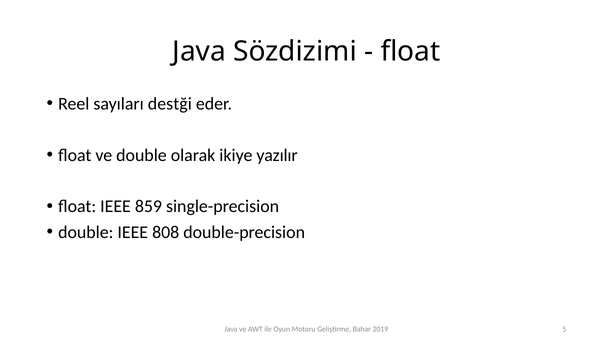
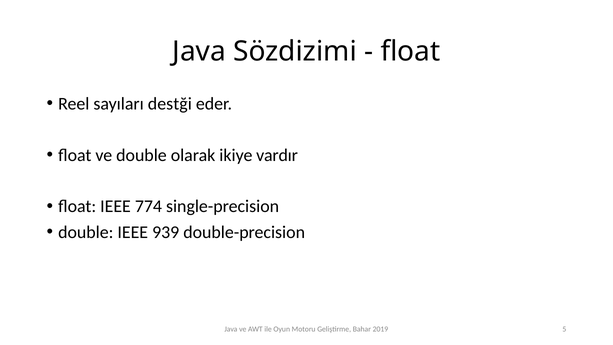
yazılır: yazılır -> vardır
859: 859 -> 774
808: 808 -> 939
